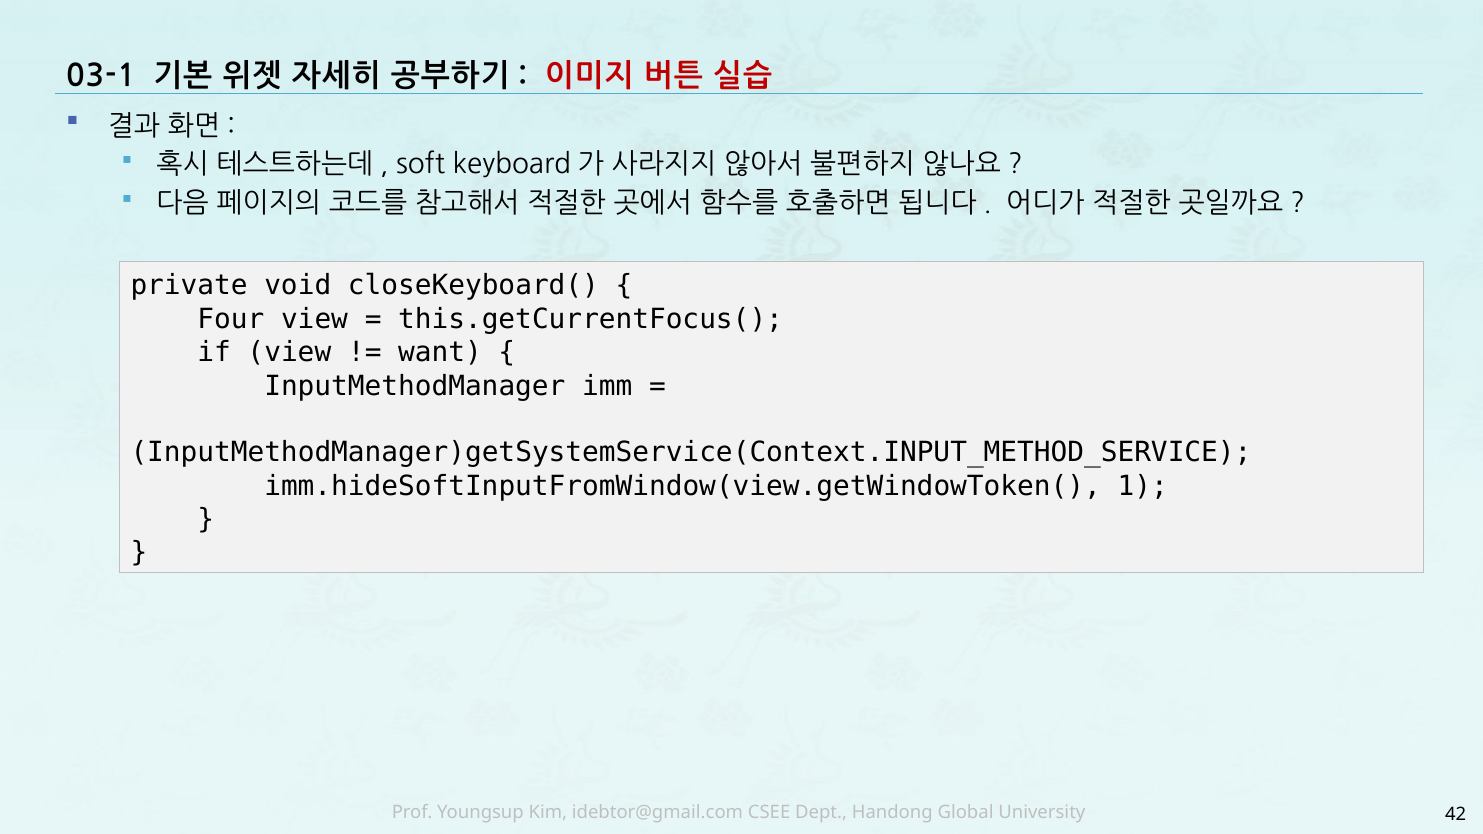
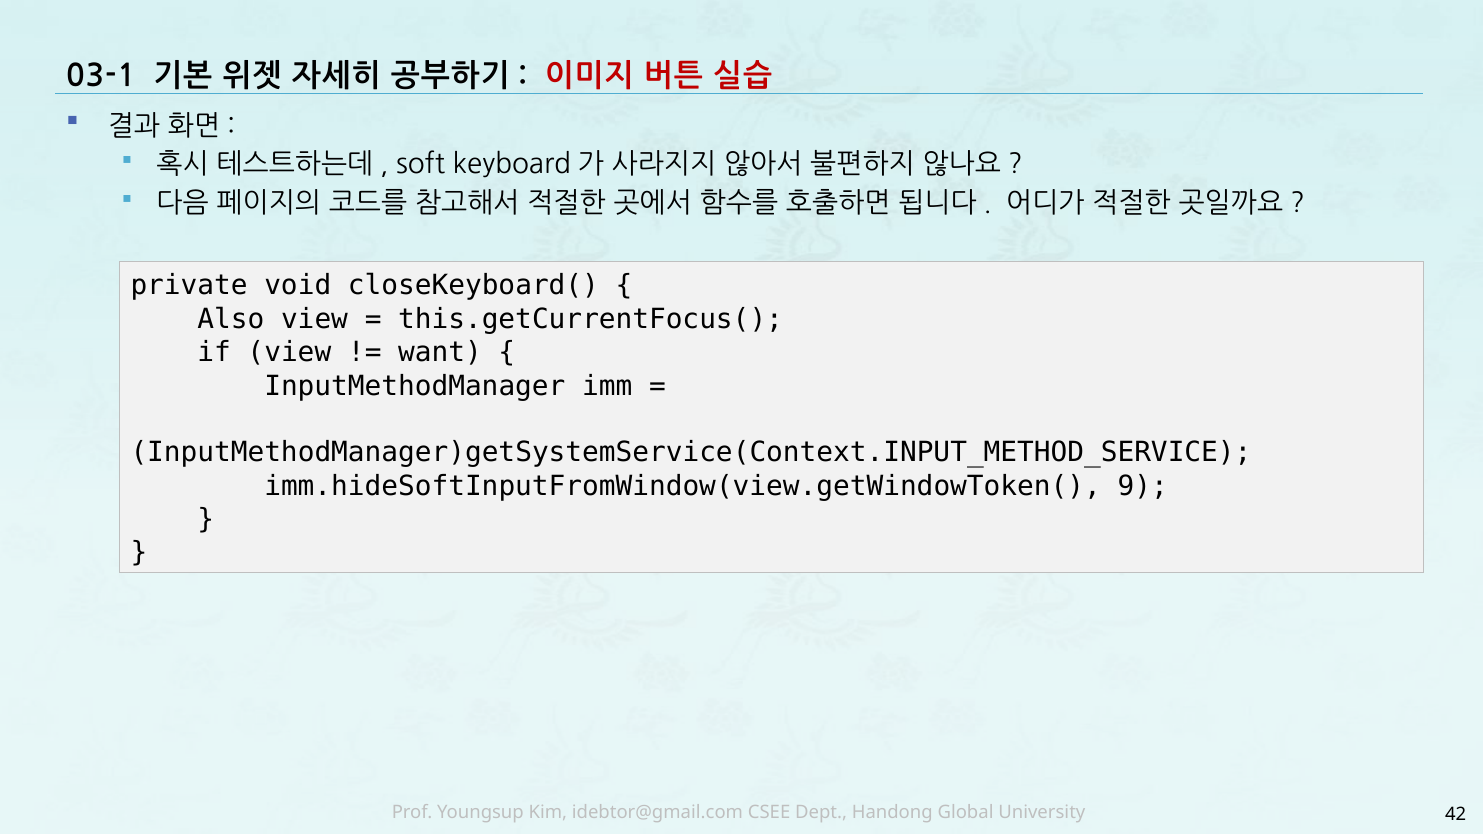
Four: Four -> Also
1: 1 -> 9
